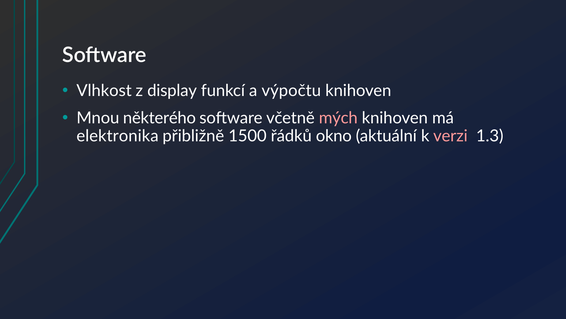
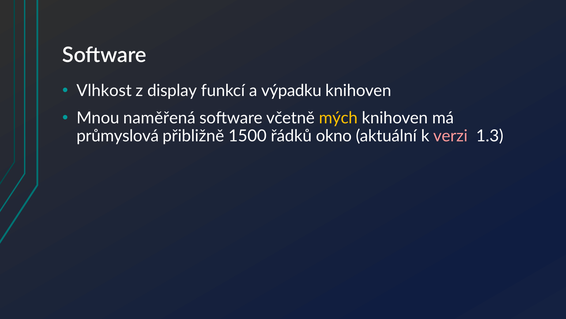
výpočtu: výpočtu -> výpadku
některého: některého -> naměřená
mých colour: pink -> yellow
elektronika: elektronika -> průmyslová
